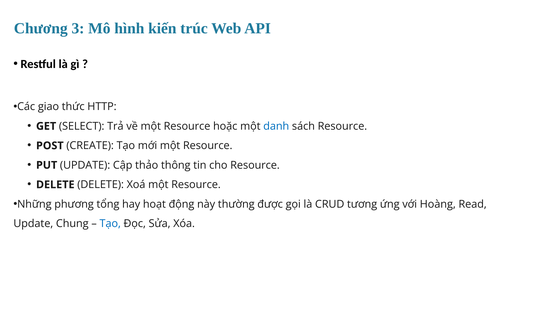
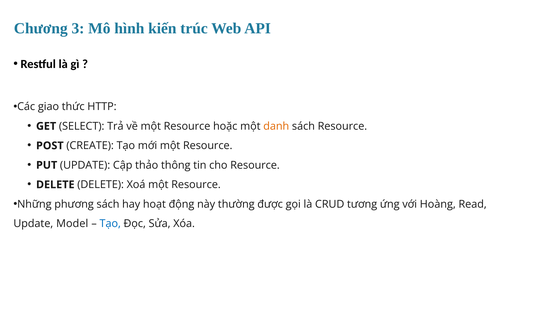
danh colour: blue -> orange
phương tổng: tổng -> sách
Chung: Chung -> Model
